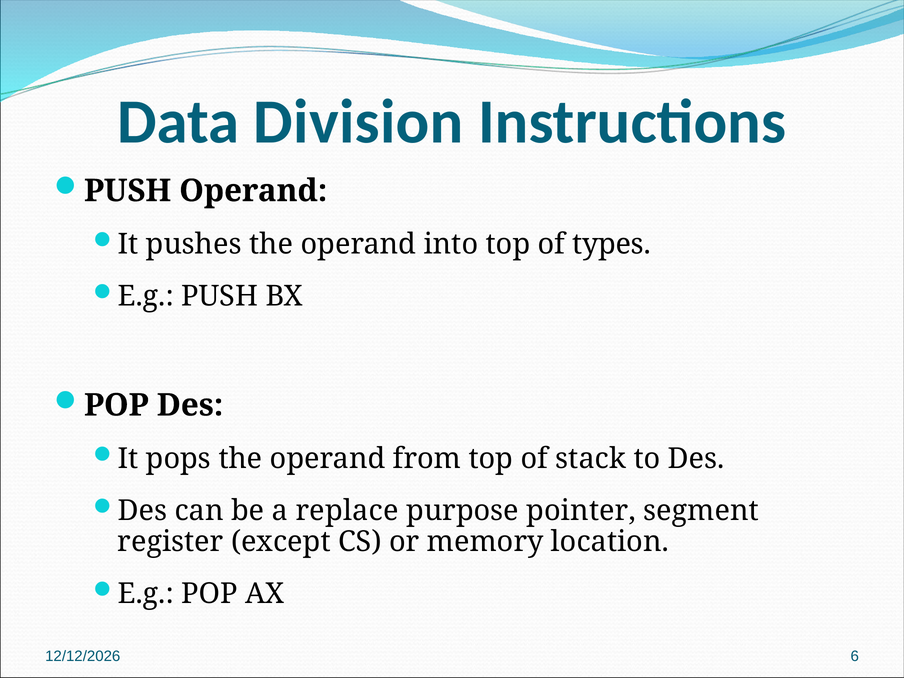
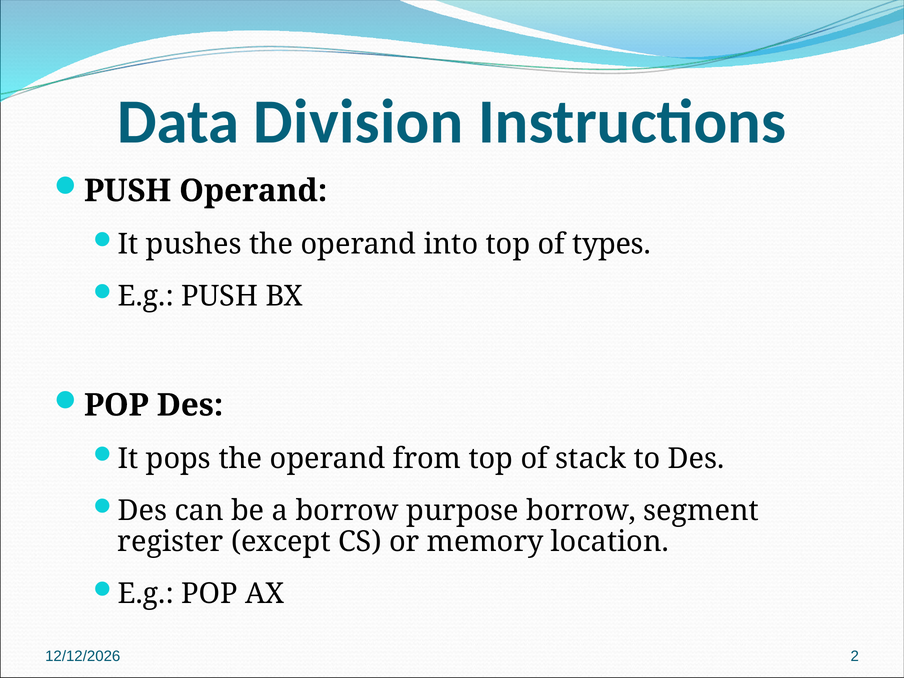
a replace: replace -> borrow
purpose pointer: pointer -> borrow
6: 6 -> 2
